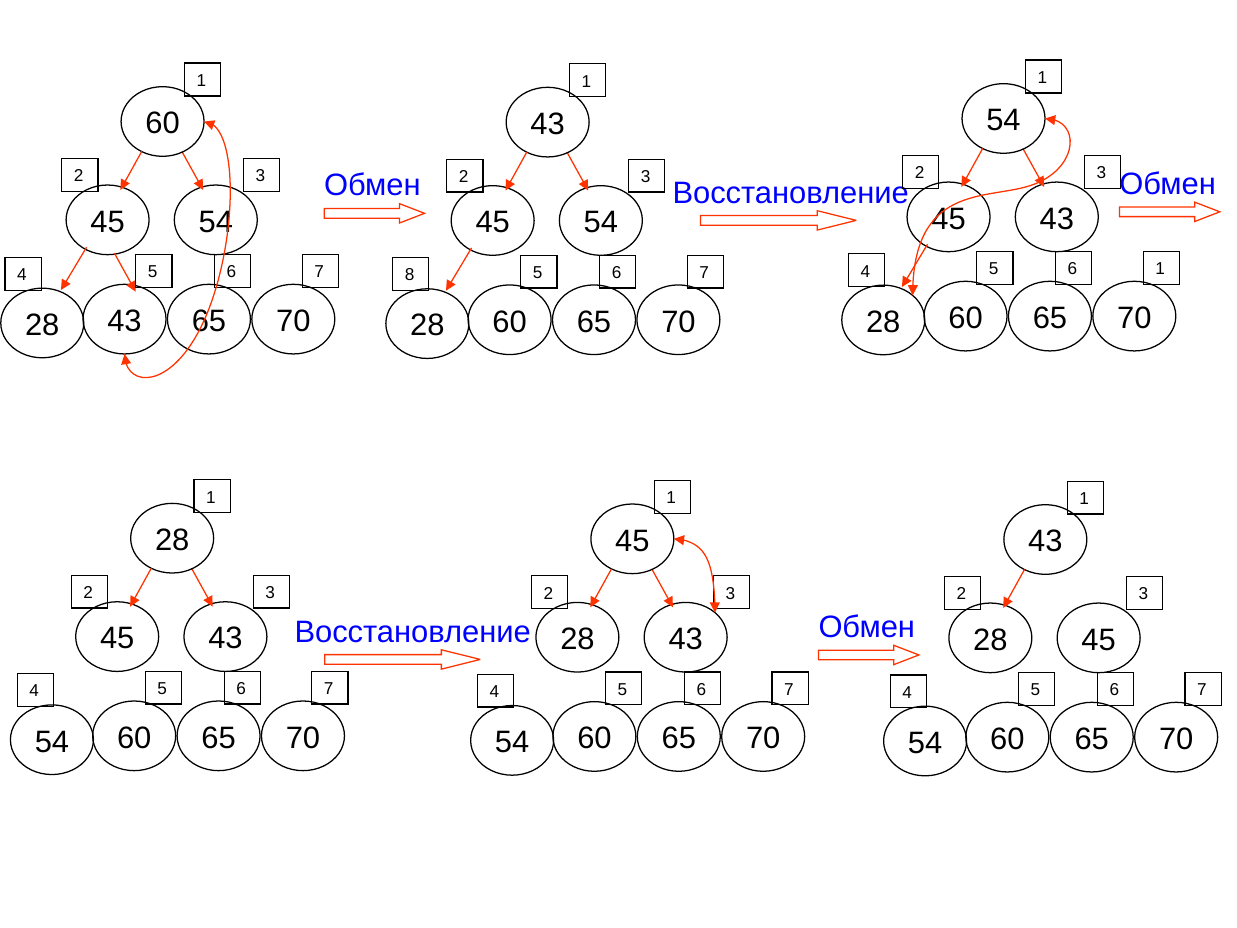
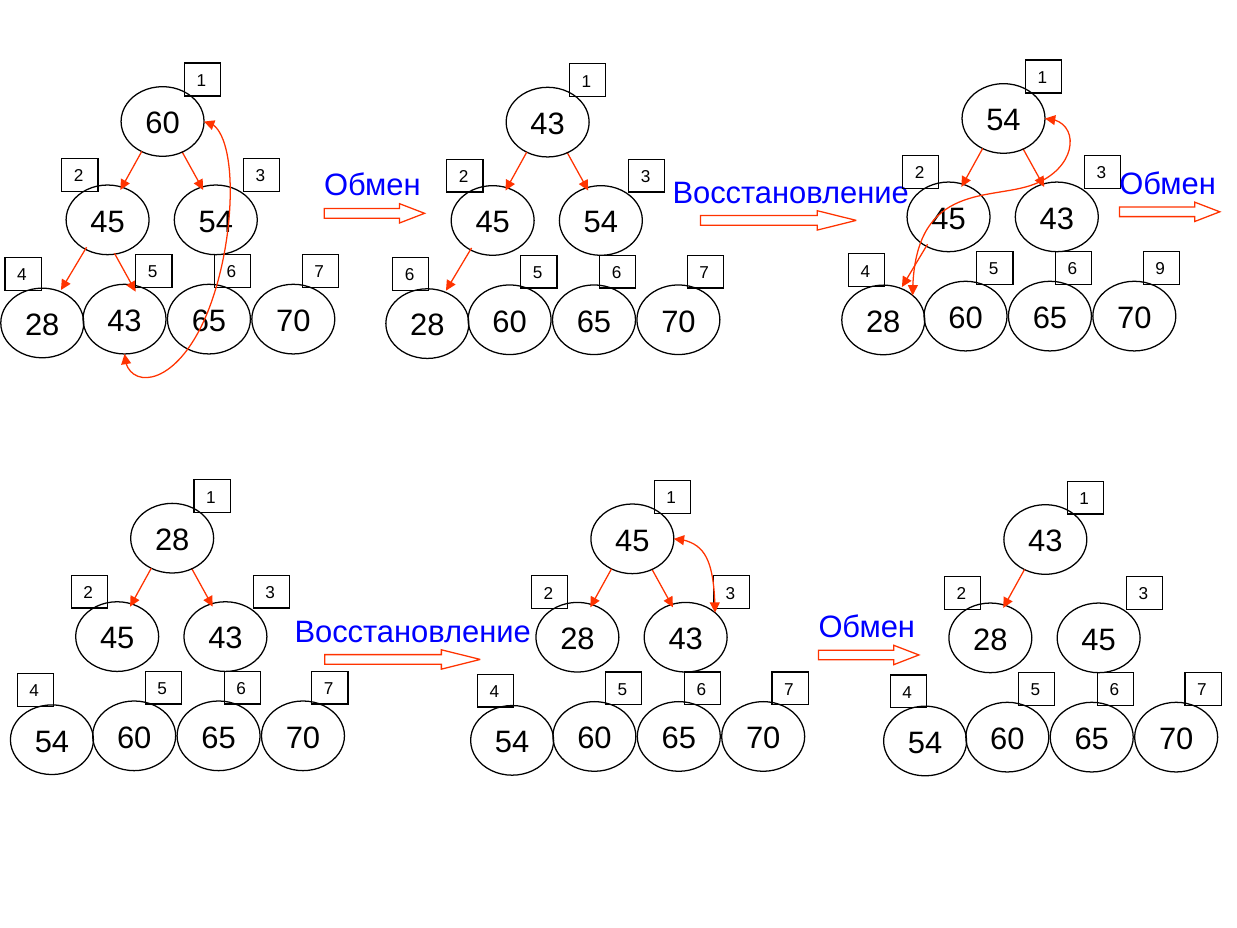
6 1: 1 -> 9
4 8: 8 -> 6
